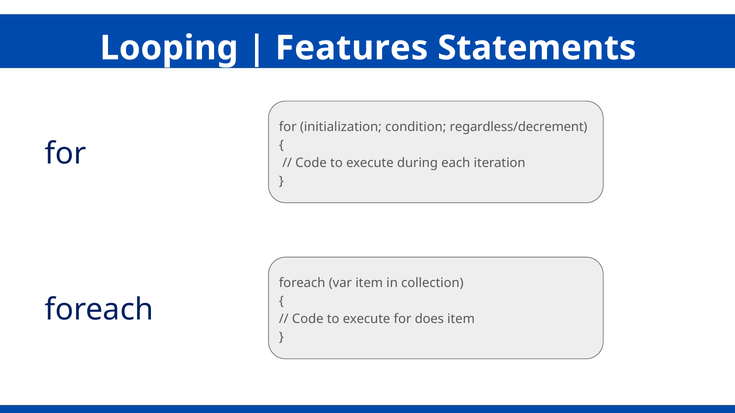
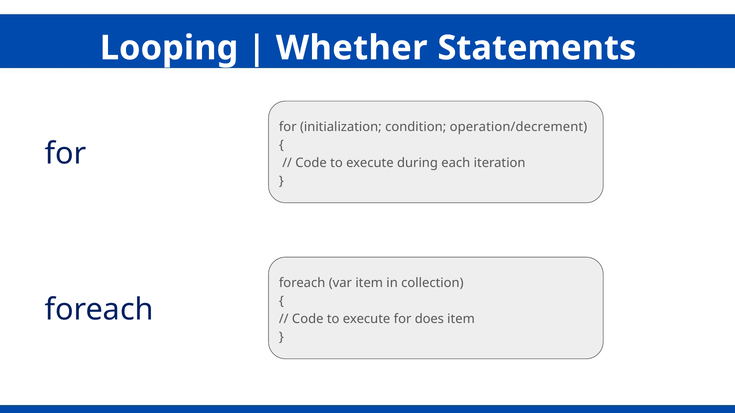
Features: Features -> Whether
regardless/decrement: regardless/decrement -> operation/decrement
